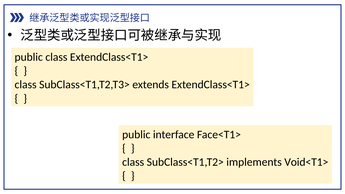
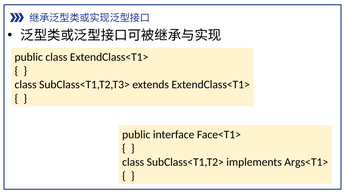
Void<T1>: Void<T1> -> Args<T1>
